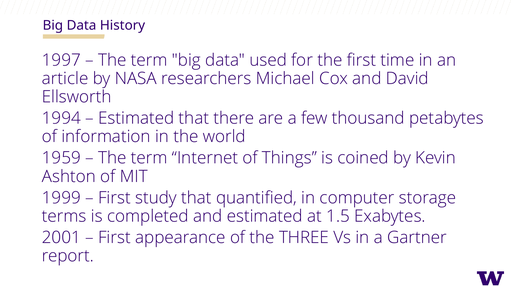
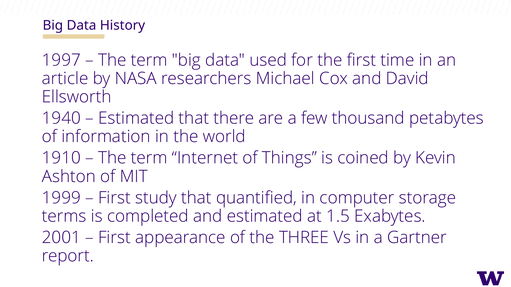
1994: 1994 -> 1940
1959: 1959 -> 1910
